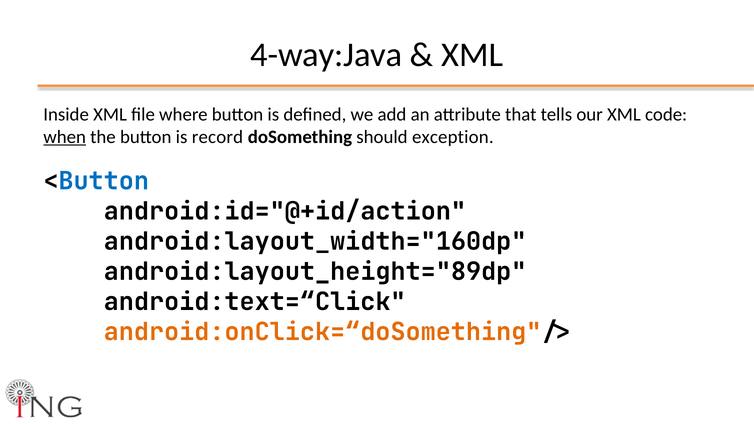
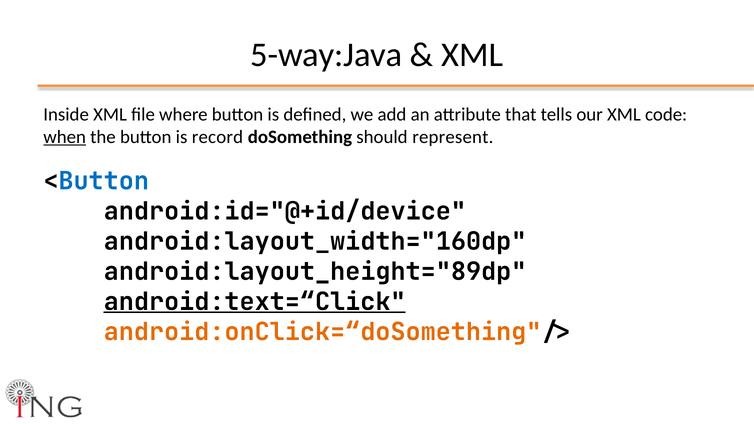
4-way:Java: 4-way:Java -> 5-way:Java
exception: exception -> represent
android:id="@+id/action: android:id="@+id/action -> android:id="@+id/device
android:text=“Click underline: none -> present
